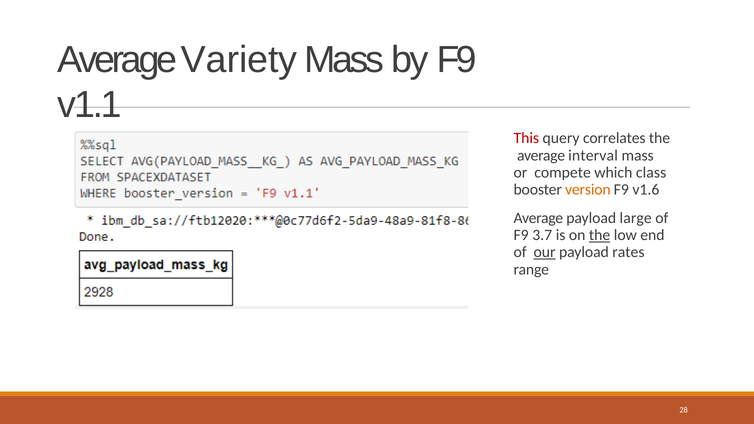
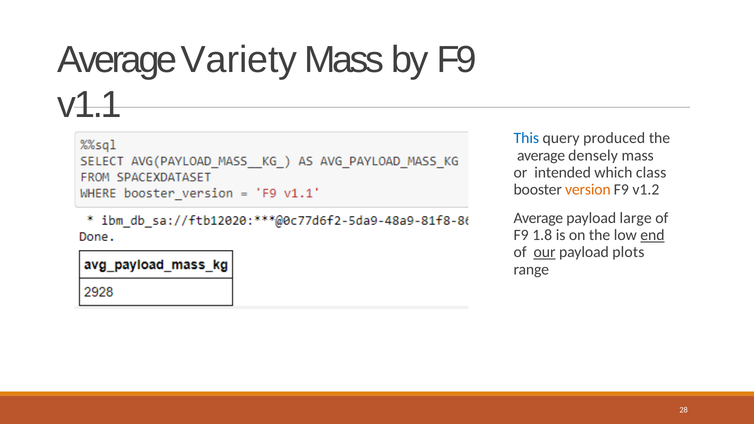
This colour: red -> blue
correlates: correlates -> produced
interval: interval -> densely
compete: compete -> intended
v1.6: v1.6 -> v1.2
3.7: 3.7 -> 1.8
the at (600, 235) underline: present -> none
end underline: none -> present
rates: rates -> plots
